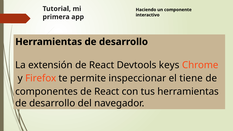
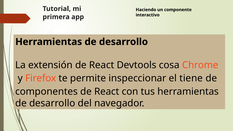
keys: keys -> cosa
